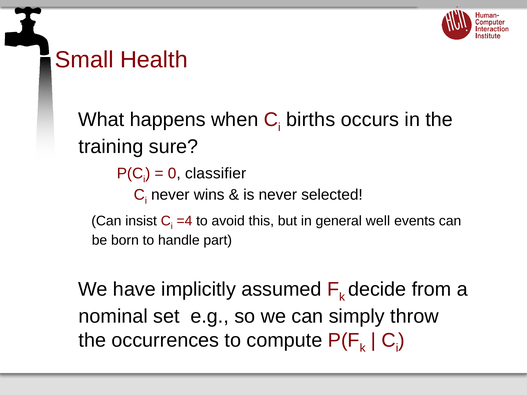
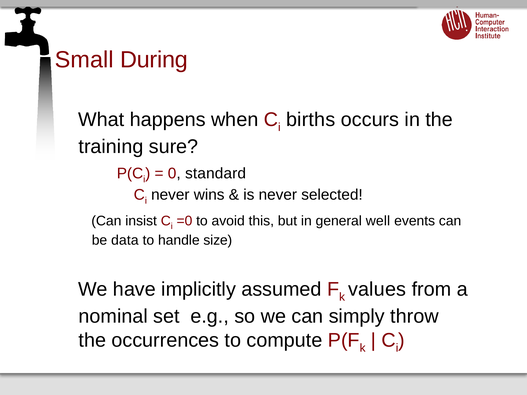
Health: Health -> During
classifier: classifier -> standard
=4: =4 -> =0
born: born -> data
part: part -> size
decide: decide -> values
